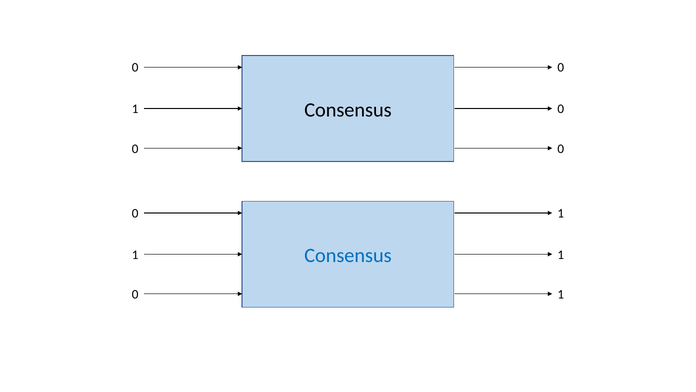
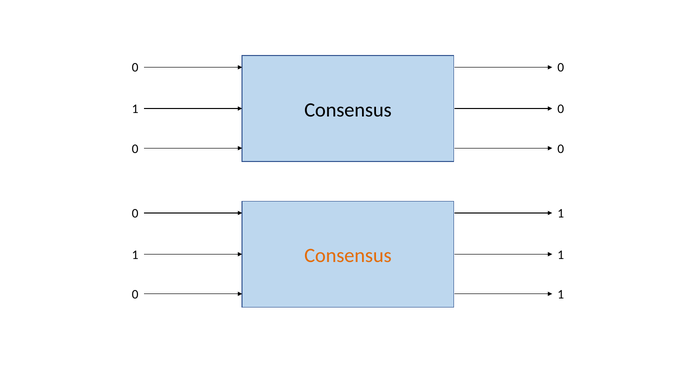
Consensus at (348, 255) colour: blue -> orange
